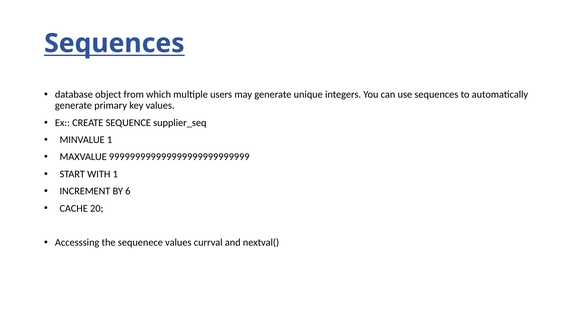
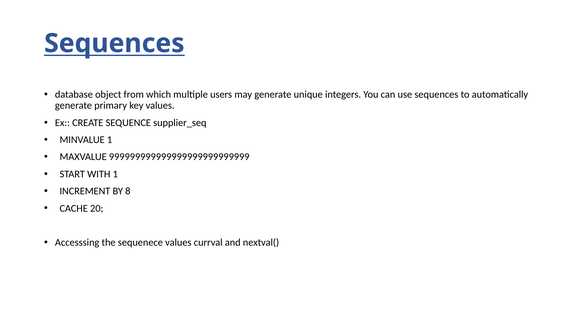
6: 6 -> 8
